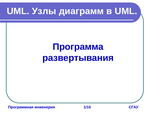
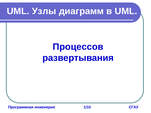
Программа: Программа -> Процессов
